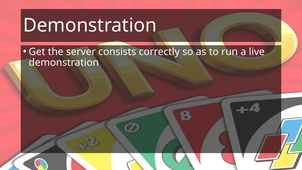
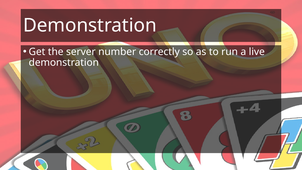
consists: consists -> number
